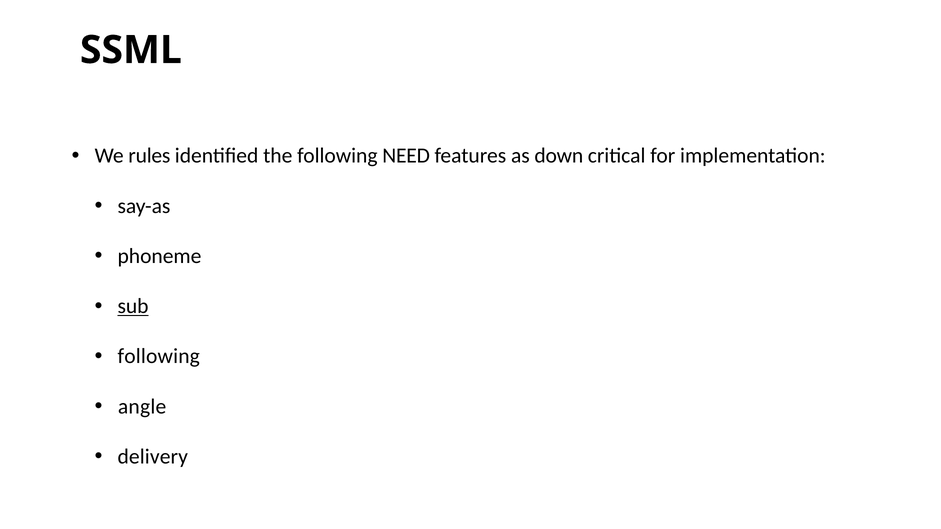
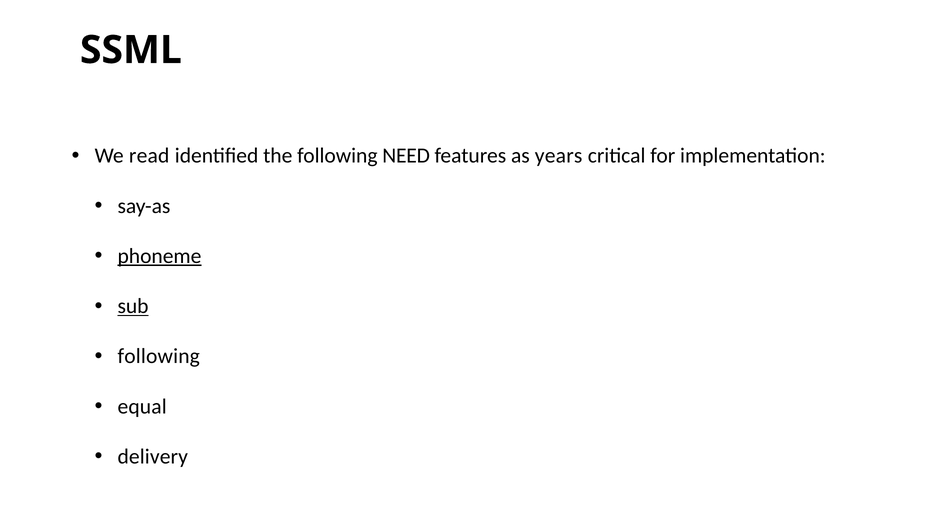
rules: rules -> read
down: down -> years
phoneme underline: none -> present
angle: angle -> equal
